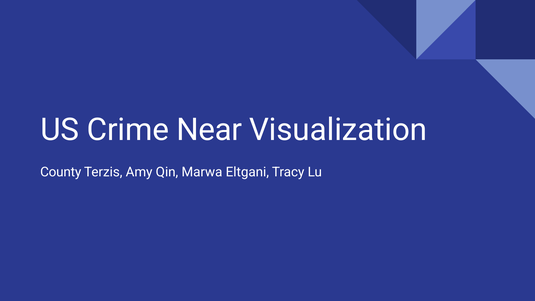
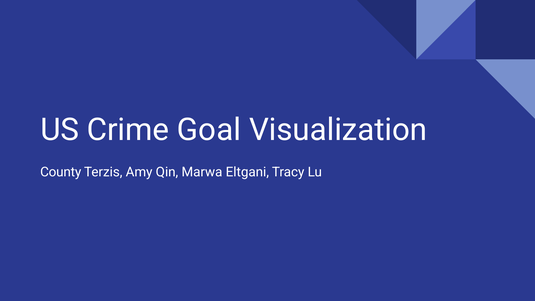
Near: Near -> Goal
